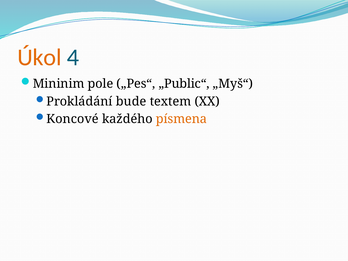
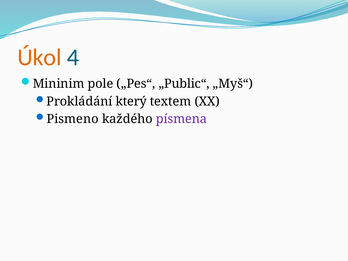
bude: bude -> který
Koncové: Koncové -> Pismeno
písmena colour: orange -> purple
